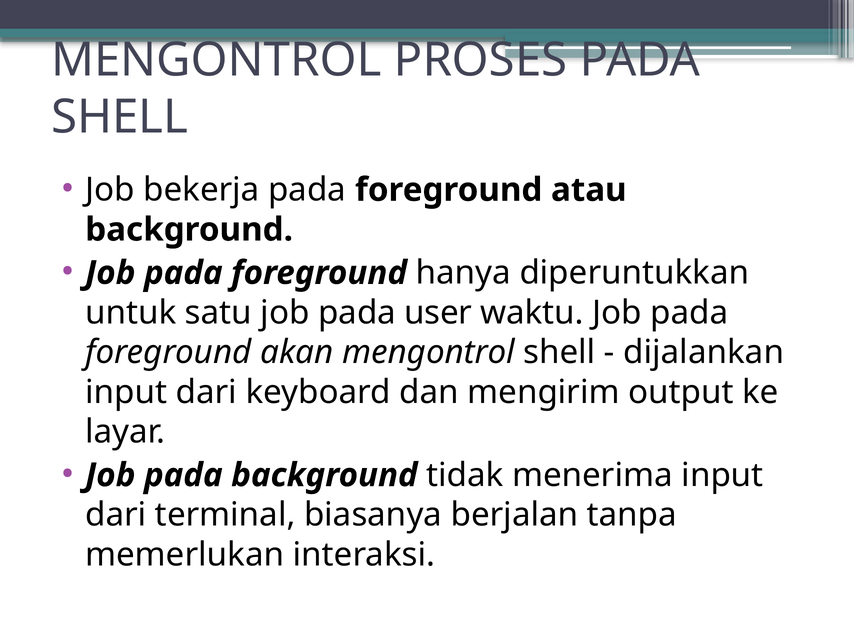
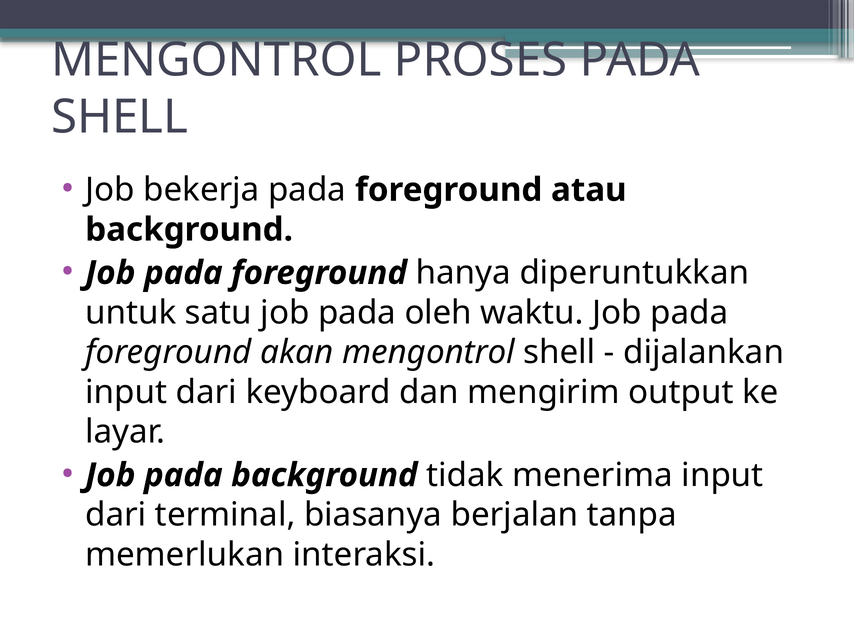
user: user -> oleh
